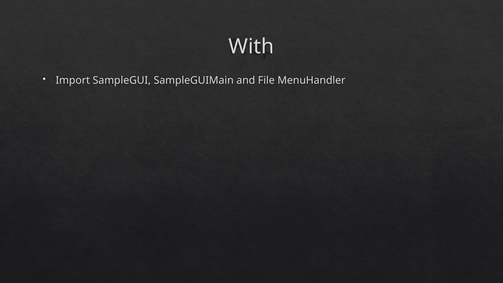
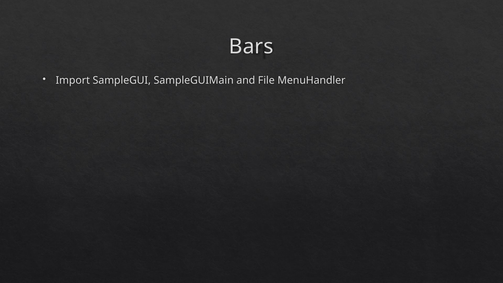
With: With -> Bars
